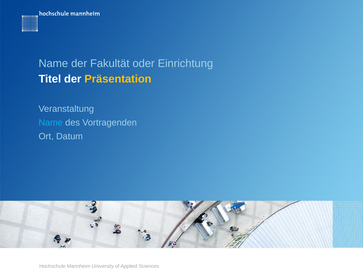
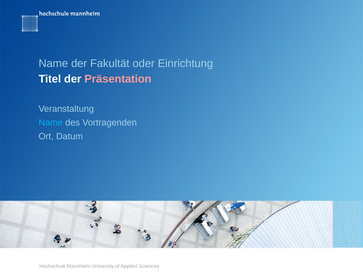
Präsentation colour: yellow -> pink
